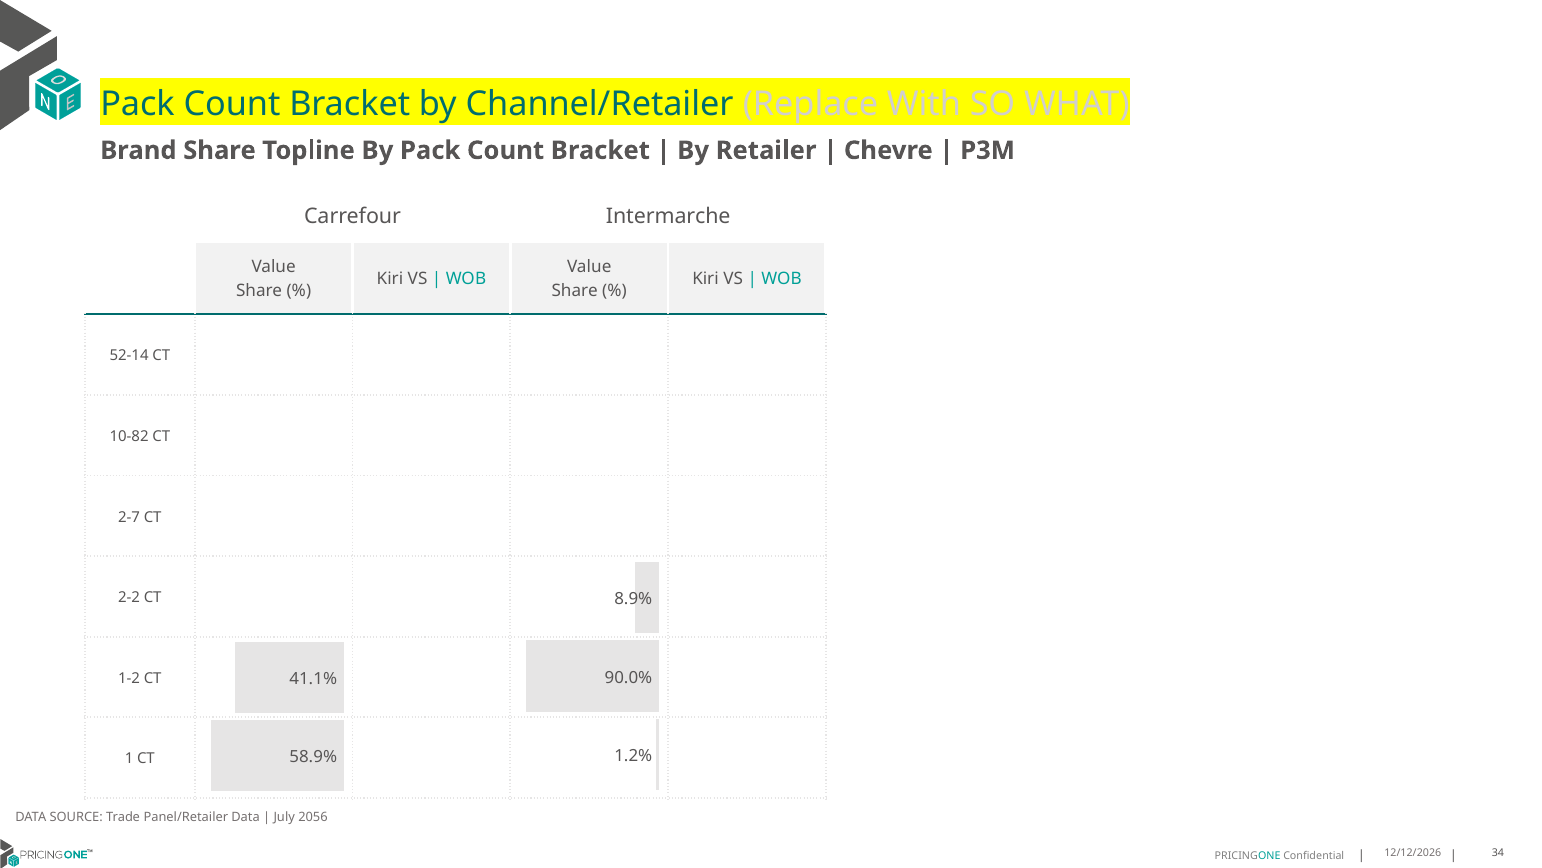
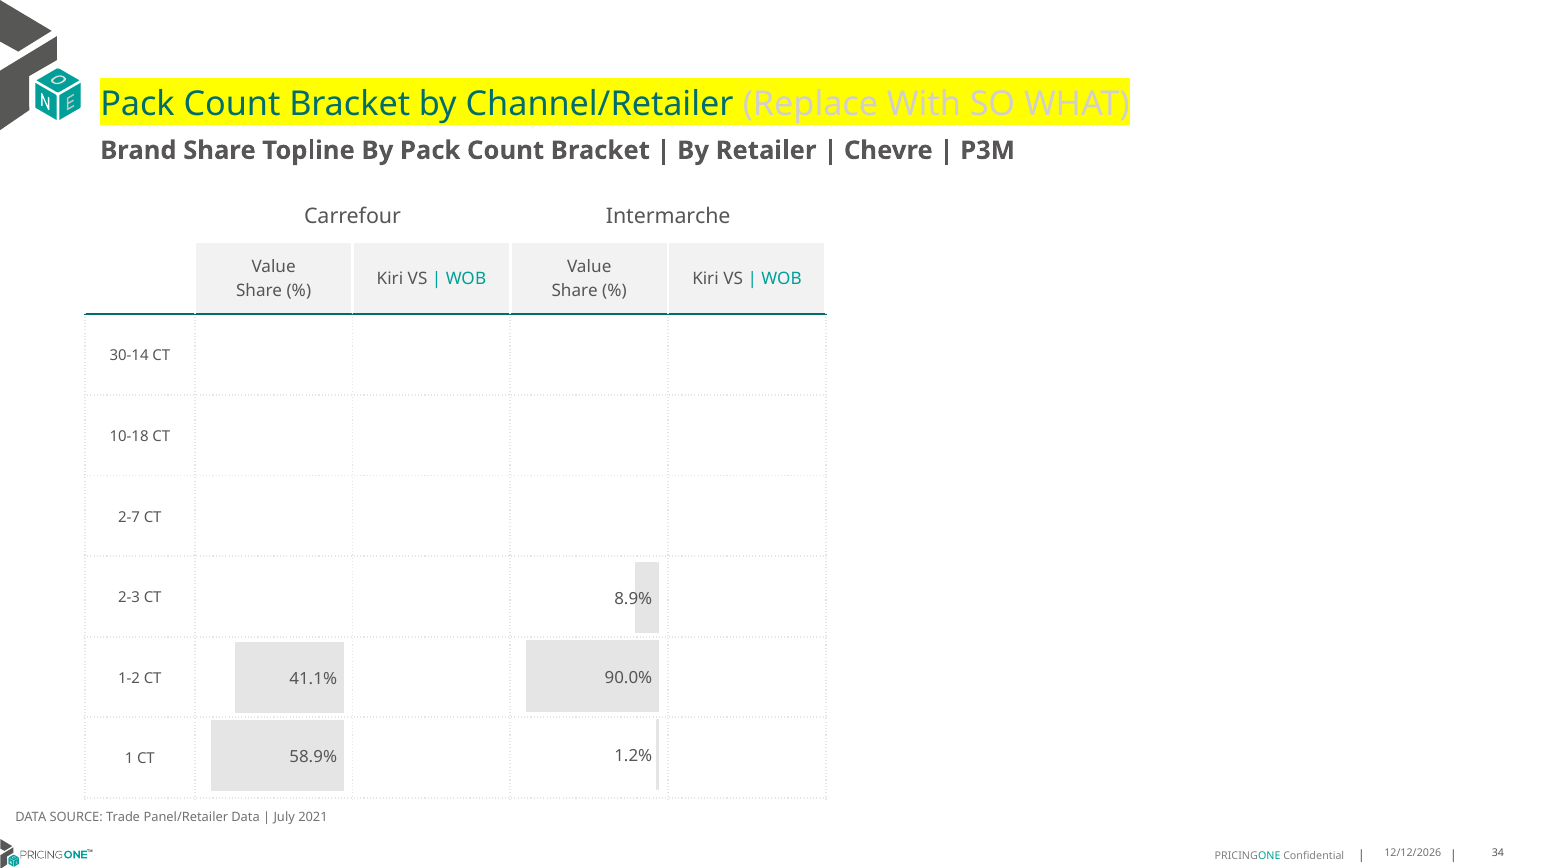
52-14: 52-14 -> 30-14
10-82: 10-82 -> 10-18
2-2: 2-2 -> 2-3
2056: 2056 -> 2021
